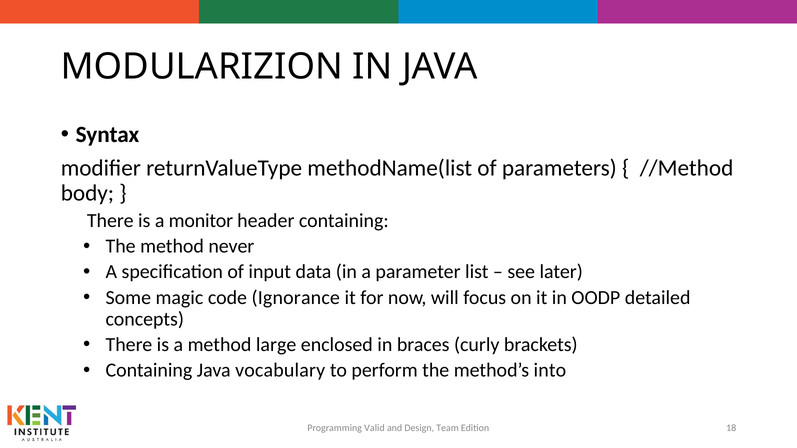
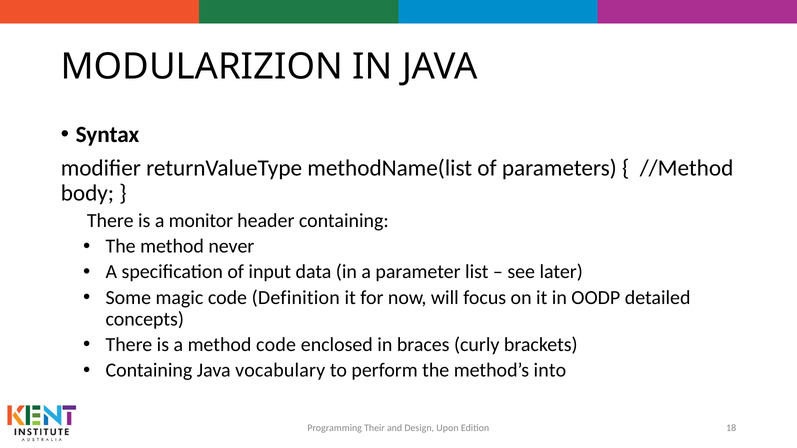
Ignorance: Ignorance -> Definition
method large: large -> code
Valid: Valid -> Their
Team: Team -> Upon
